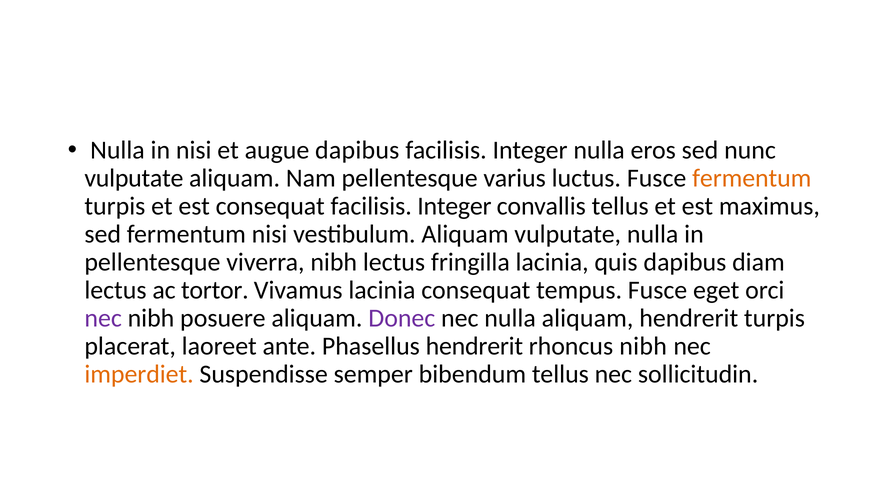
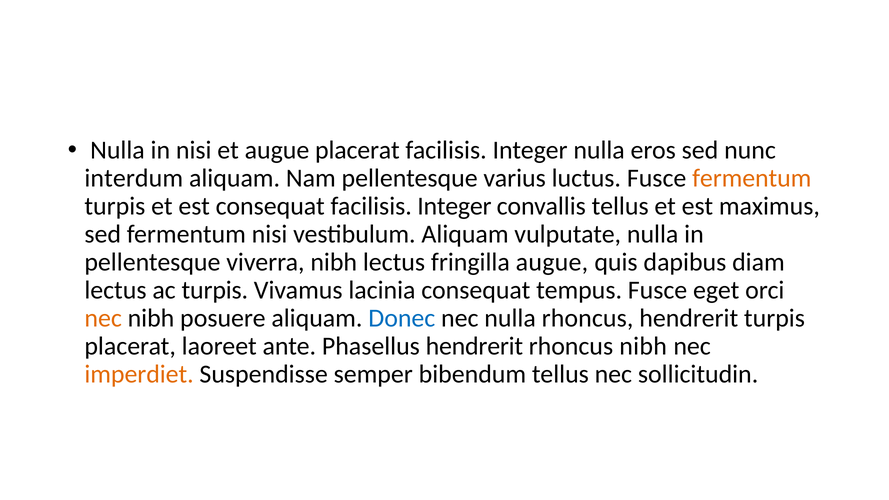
augue dapibus: dapibus -> placerat
vulputate at (134, 178): vulputate -> interdum
fringilla lacinia: lacinia -> augue
ac tortor: tortor -> turpis
nec at (103, 318) colour: purple -> orange
Donec colour: purple -> blue
nulla aliquam: aliquam -> rhoncus
